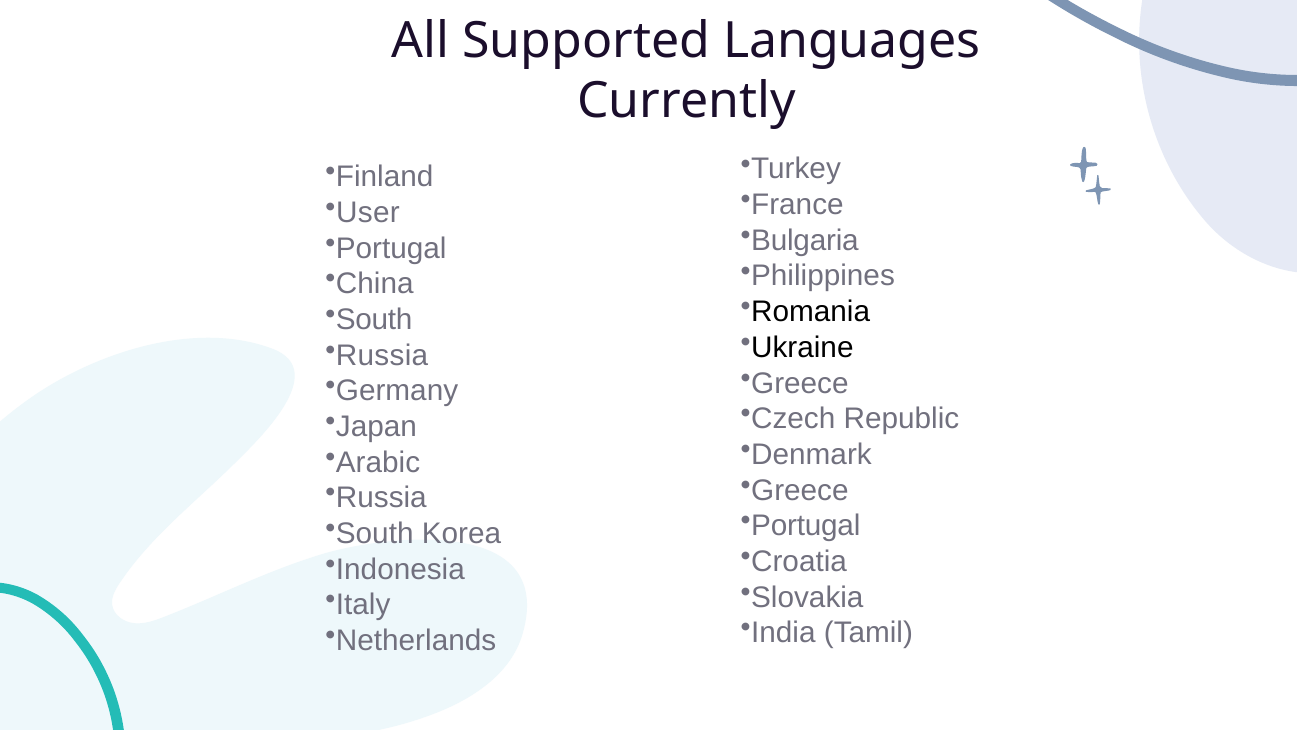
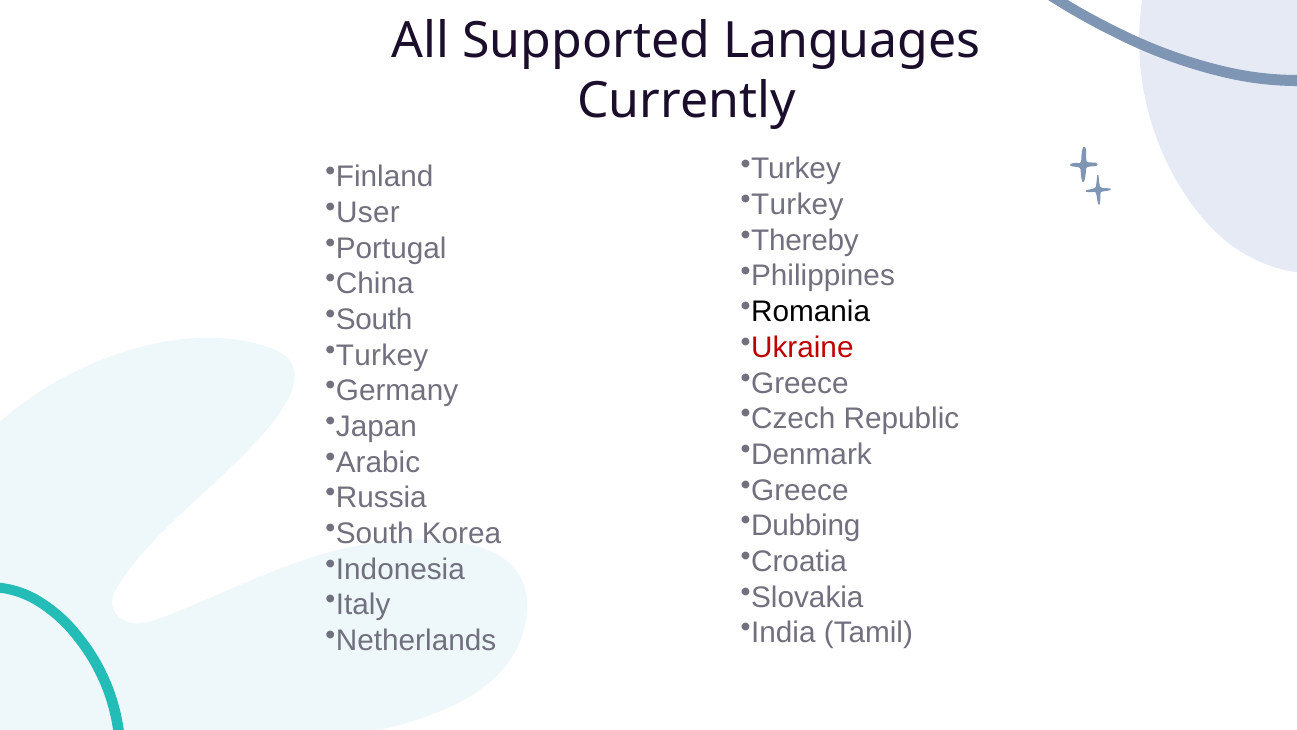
France at (797, 205): France -> Turkey
Bulgaria: Bulgaria -> Thereby
Ukraine colour: black -> red
Russia at (382, 355): Russia -> Turkey
Portugal at (806, 526): Portugal -> Dubbing
